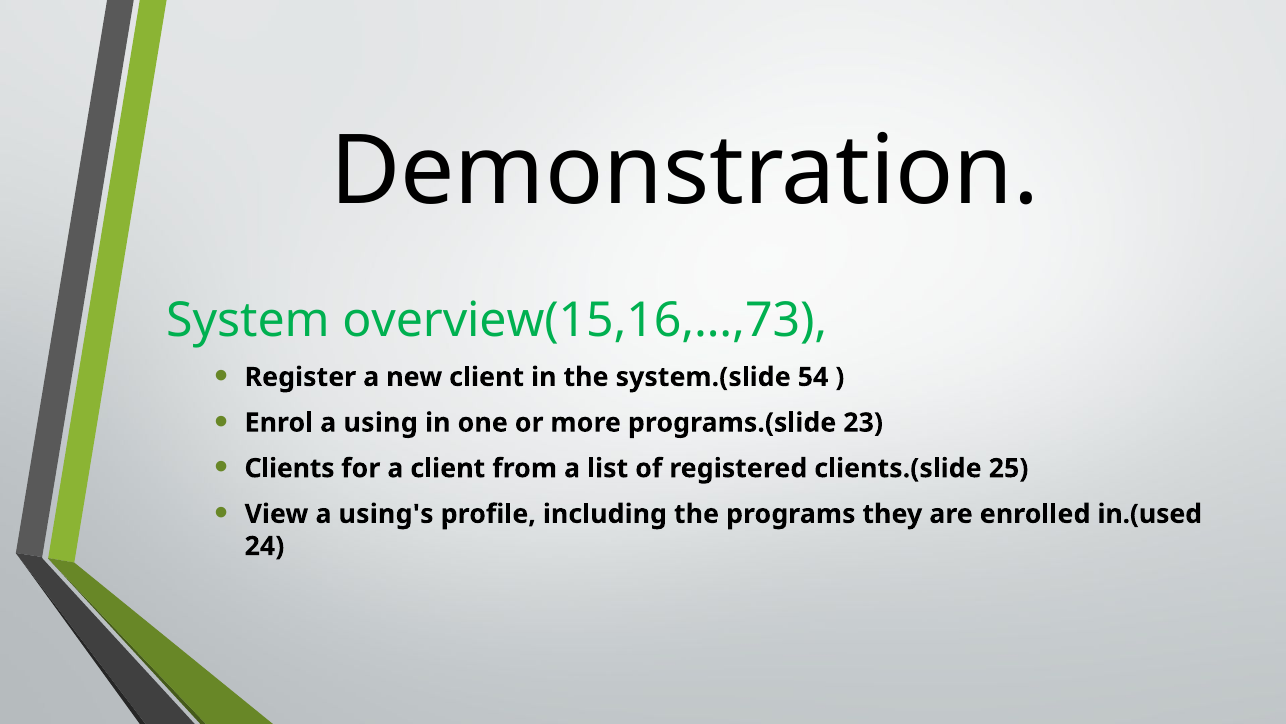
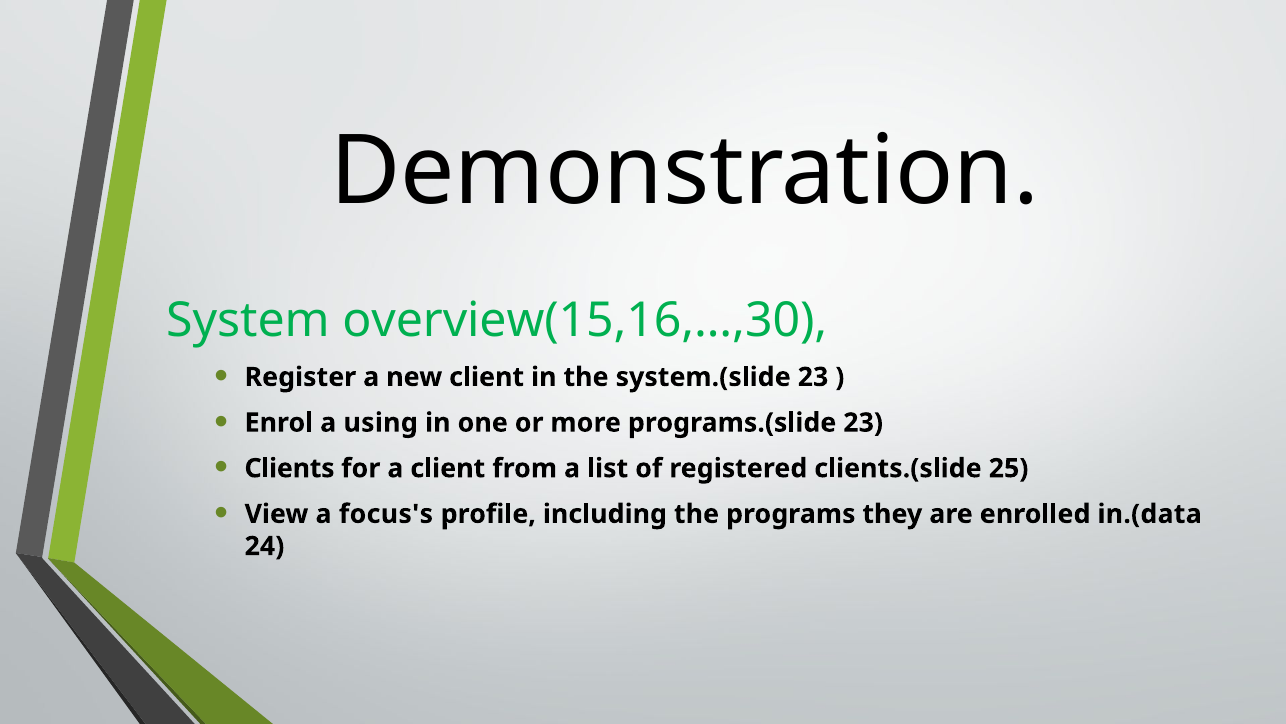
overview(15,16,…,73: overview(15,16,…,73 -> overview(15,16,…,30
system.(slide 54: 54 -> 23
using's: using's -> focus's
in.(used: in.(used -> in.(data
